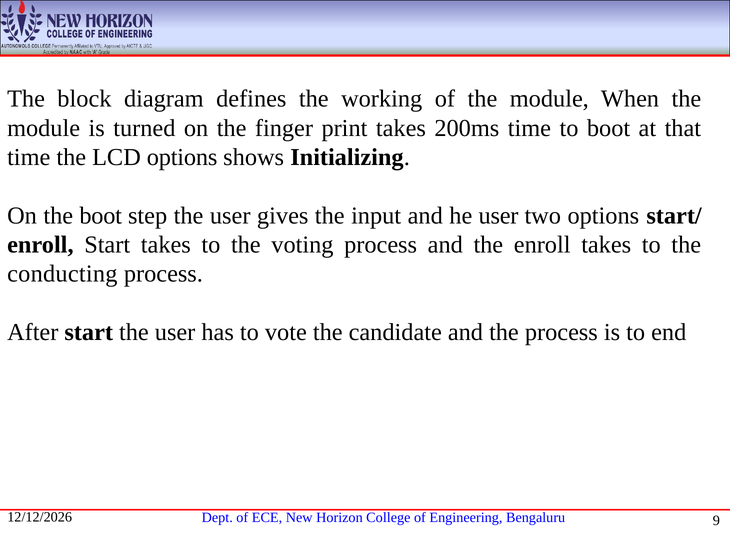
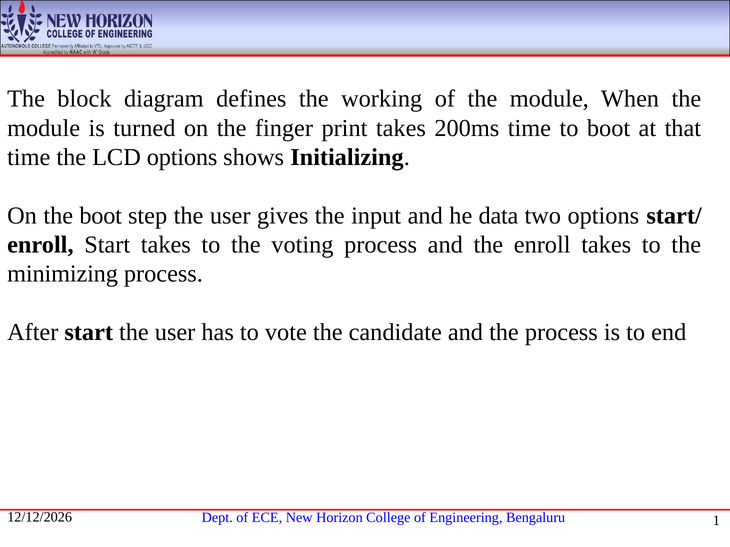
he user: user -> data
conducting: conducting -> minimizing
9: 9 -> 1
